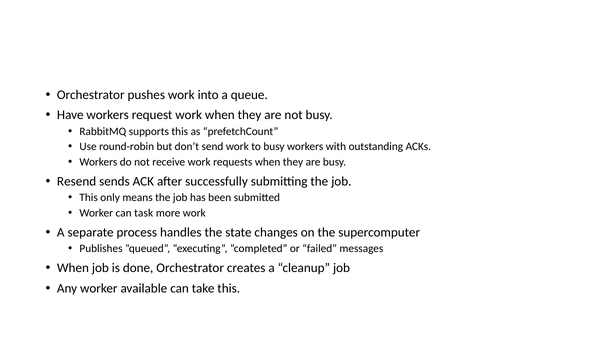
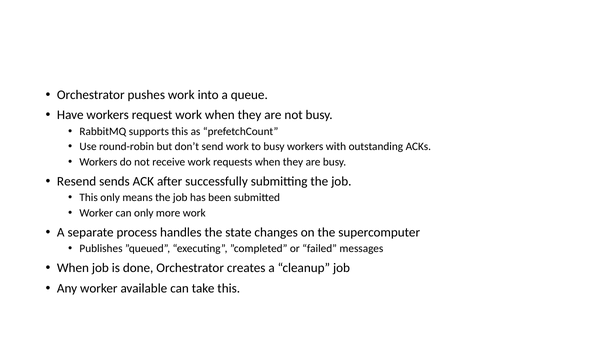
can task: task -> only
